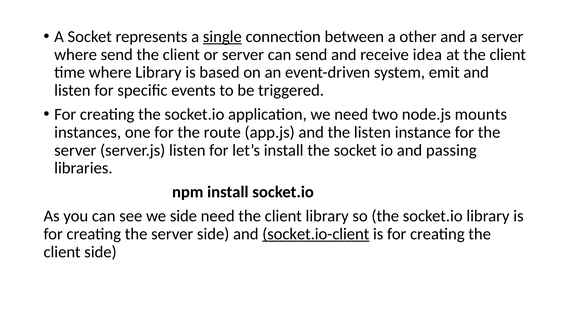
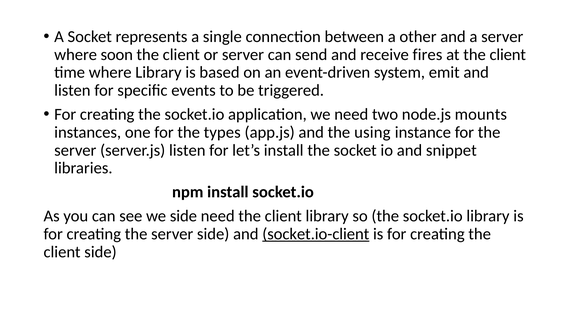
single underline: present -> none
where send: send -> soon
idea: idea -> fires
route: route -> types
the listen: listen -> using
passing: passing -> snippet
